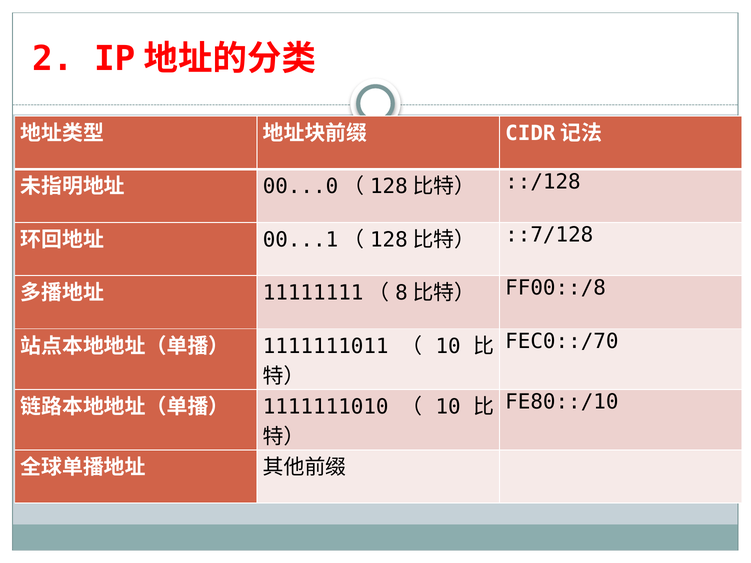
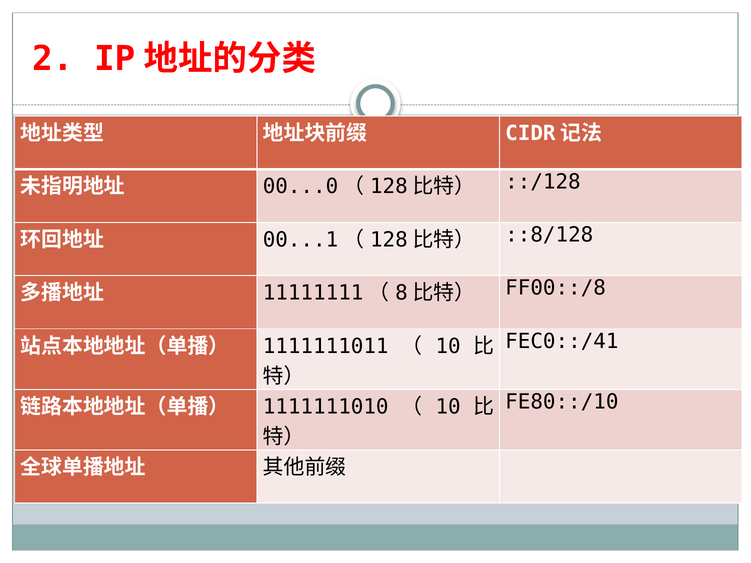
::7/128: ::7/128 -> ::8/128
FEC0::/70: FEC0::/70 -> FEC0::/41
